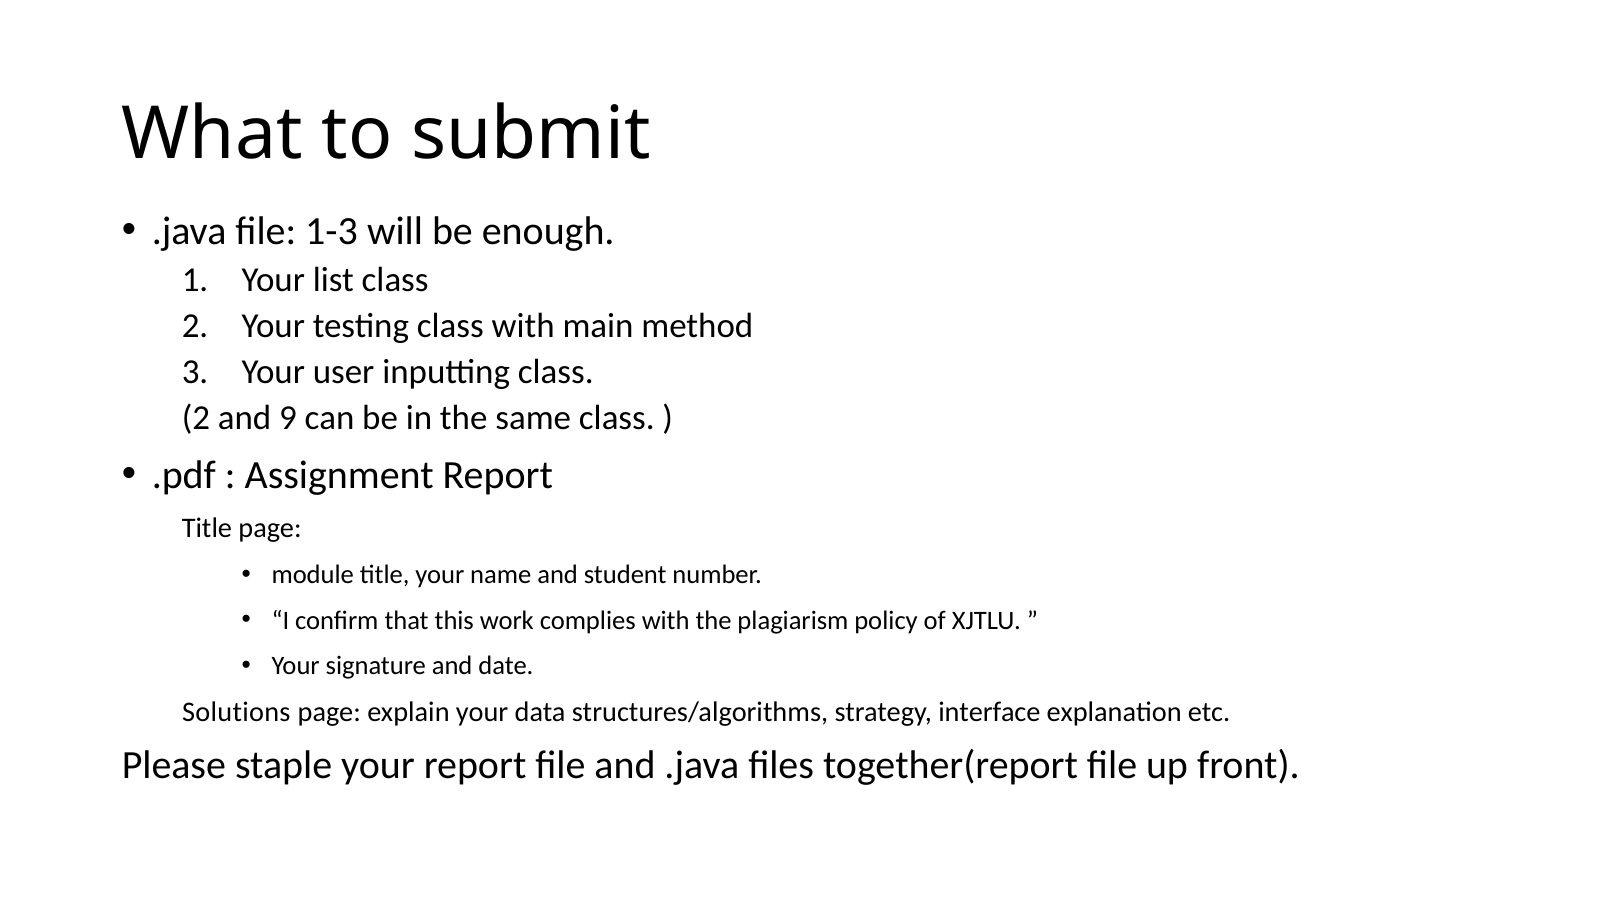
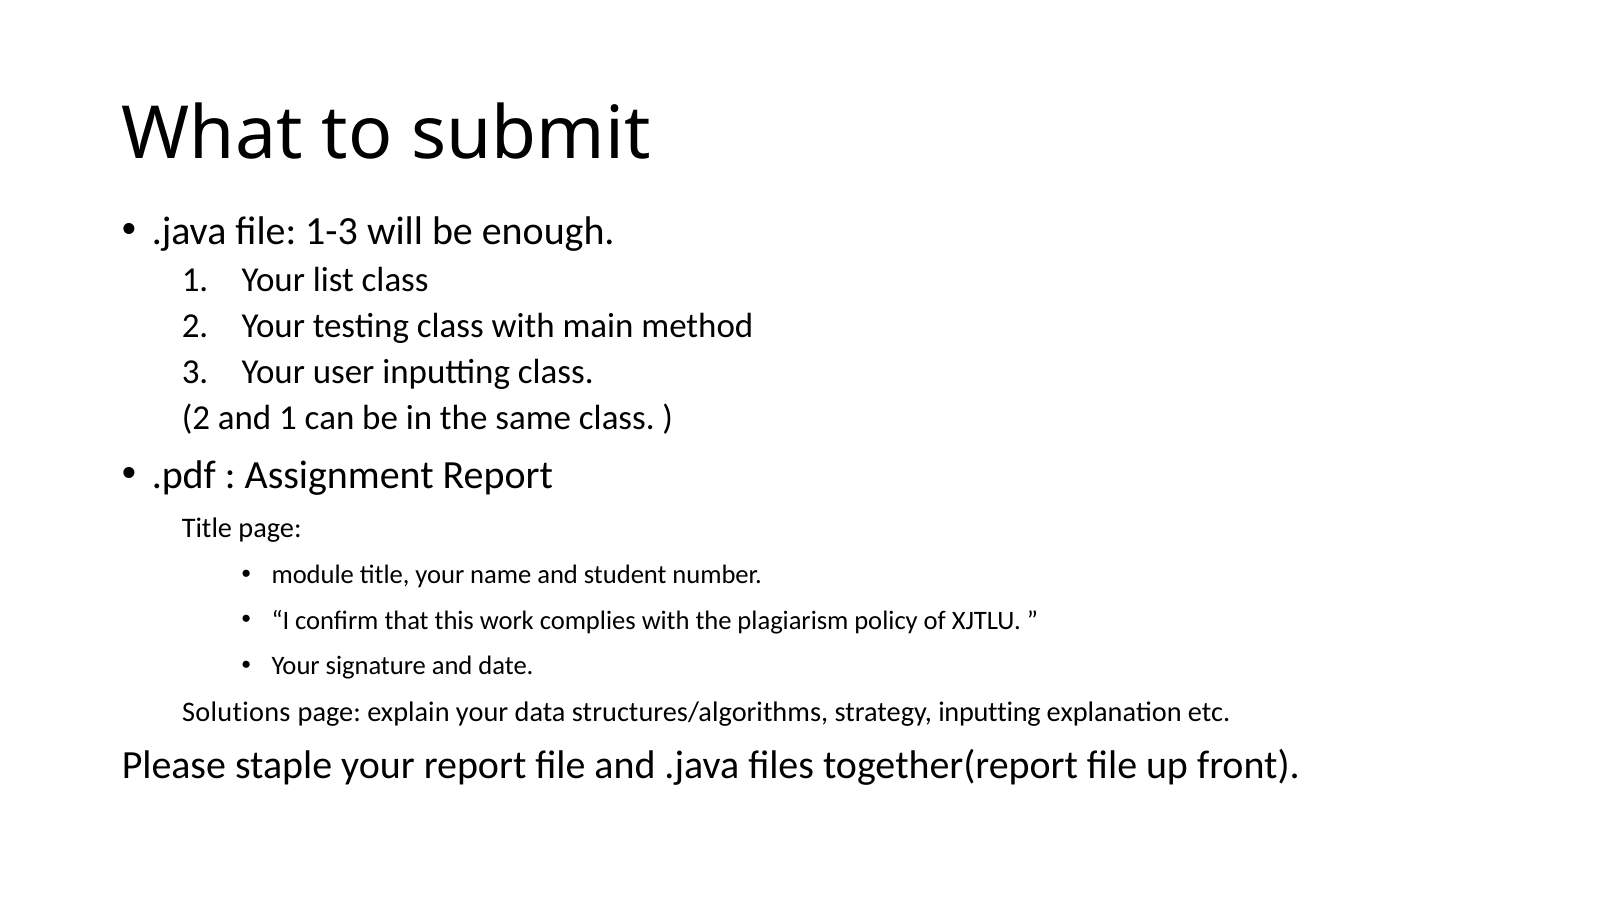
and 9: 9 -> 1
strategy interface: interface -> inputting
